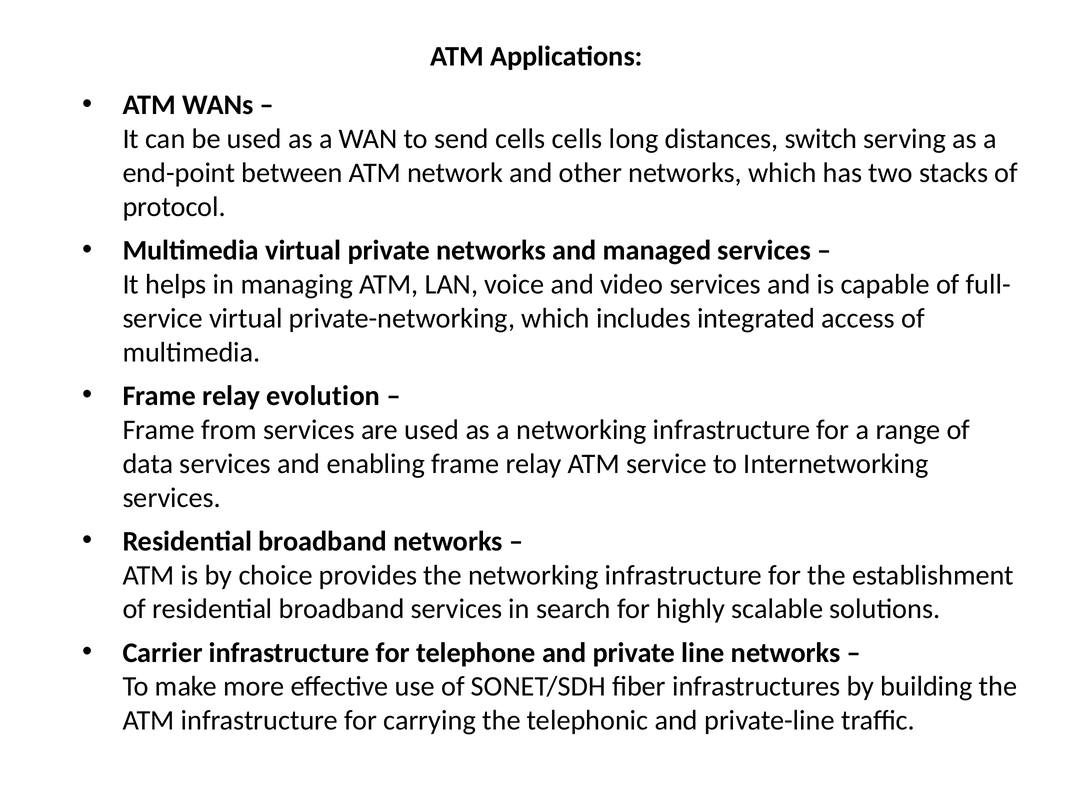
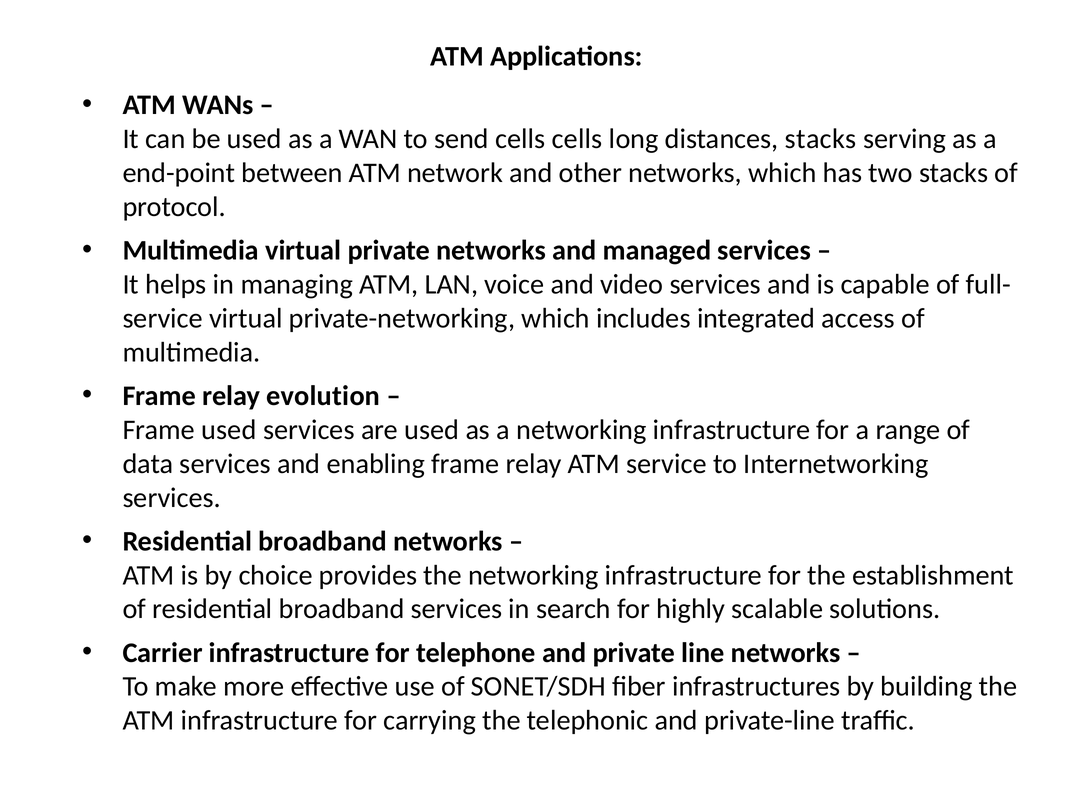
distances switch: switch -> stacks
Frame from: from -> used
